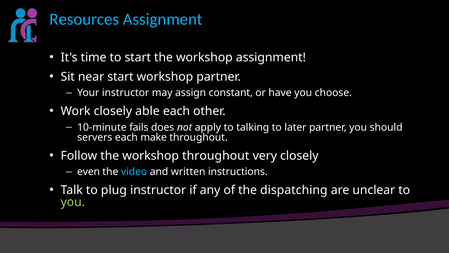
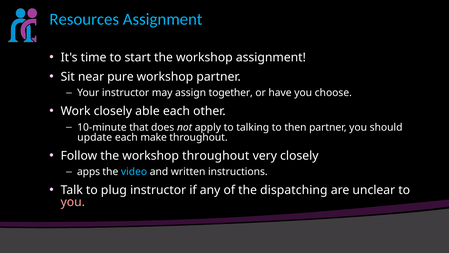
near start: start -> pure
constant: constant -> together
fails: fails -> that
later: later -> then
servers: servers -> update
even: even -> apps
you at (73, 202) colour: light green -> pink
